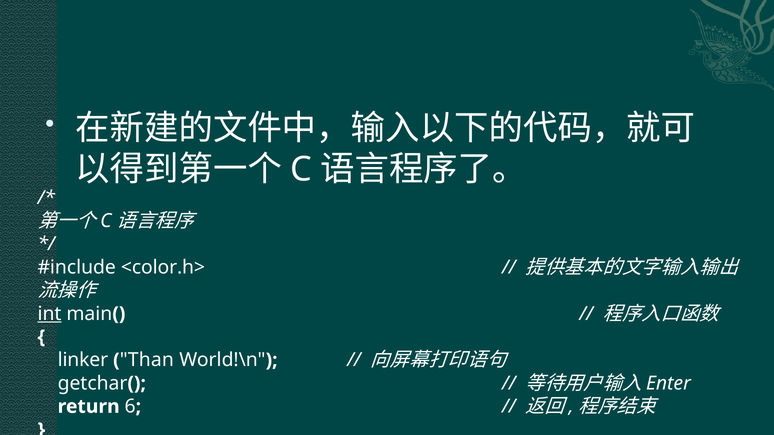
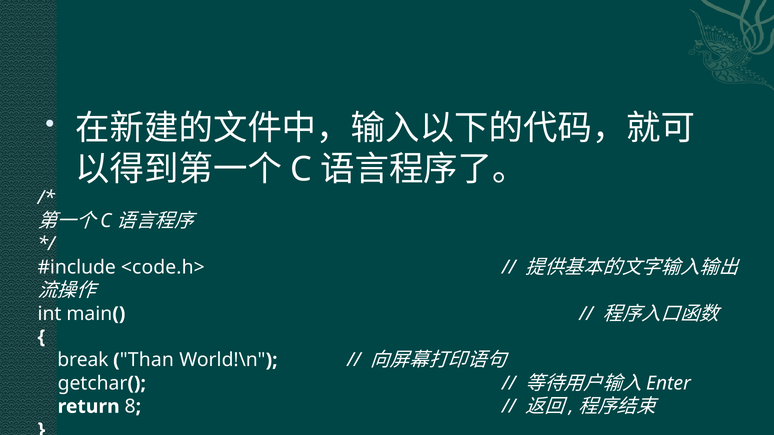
<color.h>: <color.h> -> <code.h>
int underline: present -> none
linker: linker -> break
6: 6 -> 8
